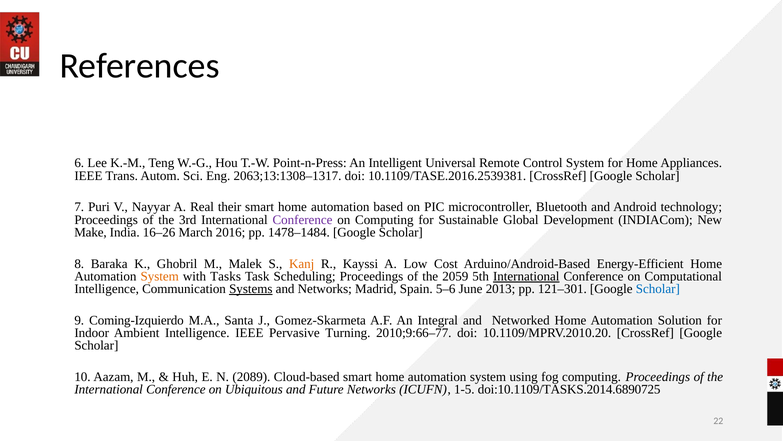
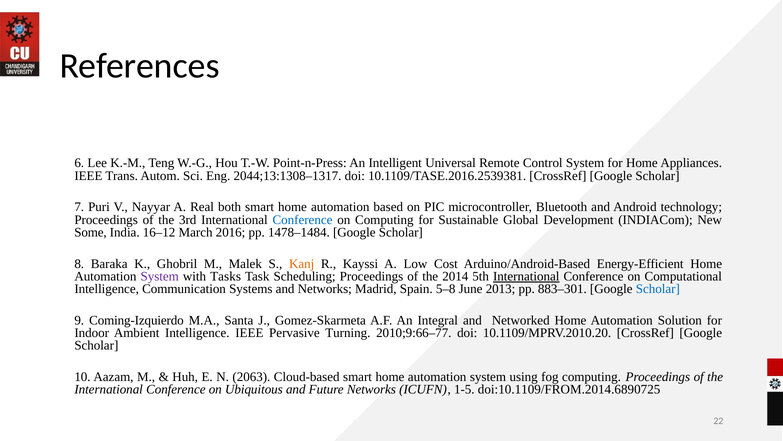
2063;13:1308–1317: 2063;13:1308–1317 -> 2044;13:1308–1317
their: their -> both
Conference at (302, 219) colour: purple -> blue
Make: Make -> Some
16–26: 16–26 -> 16–12
System at (160, 276) colour: orange -> purple
2059: 2059 -> 2014
Systems underline: present -> none
5–6: 5–6 -> 5–8
121–301: 121–301 -> 883–301
2089: 2089 -> 2063
doi:10.1109/TASKS.2014.6890725: doi:10.1109/TASKS.2014.6890725 -> doi:10.1109/FROM.2014.6890725
